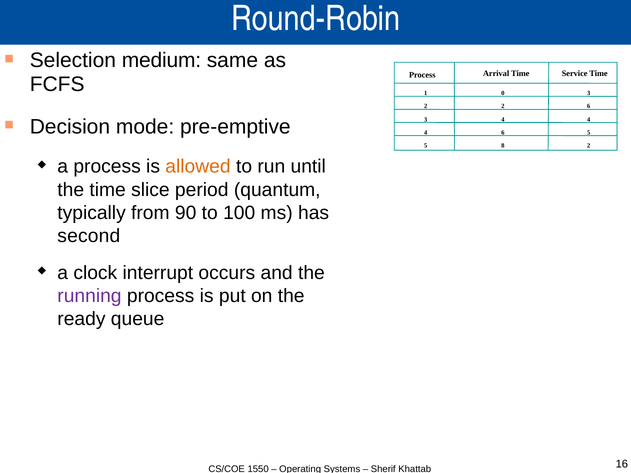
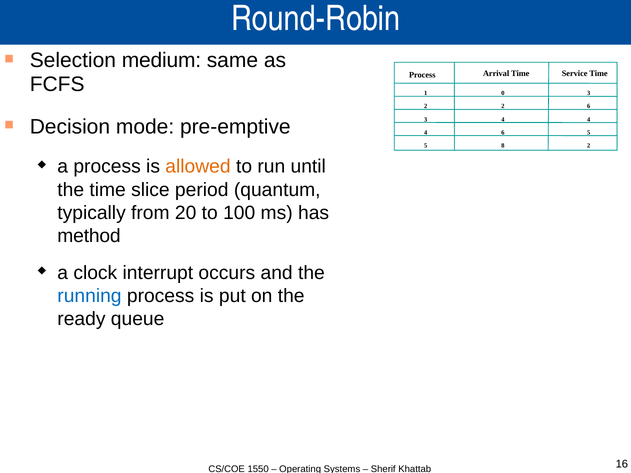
90: 90 -> 20
second: second -> method
running colour: purple -> blue
